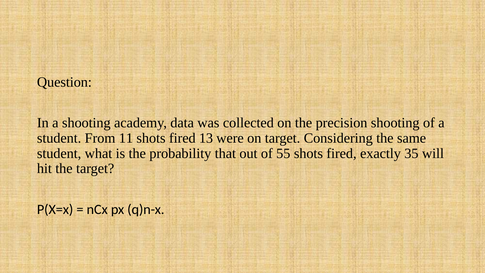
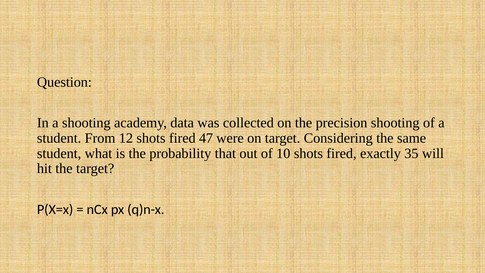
11: 11 -> 12
13: 13 -> 47
55: 55 -> 10
